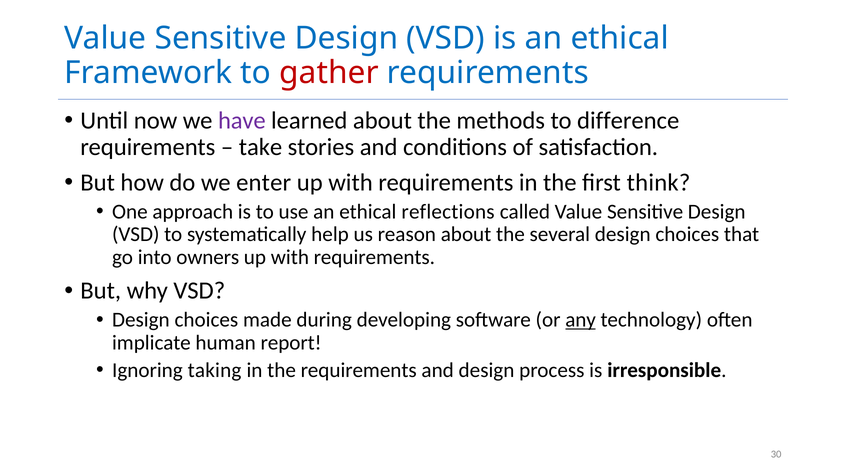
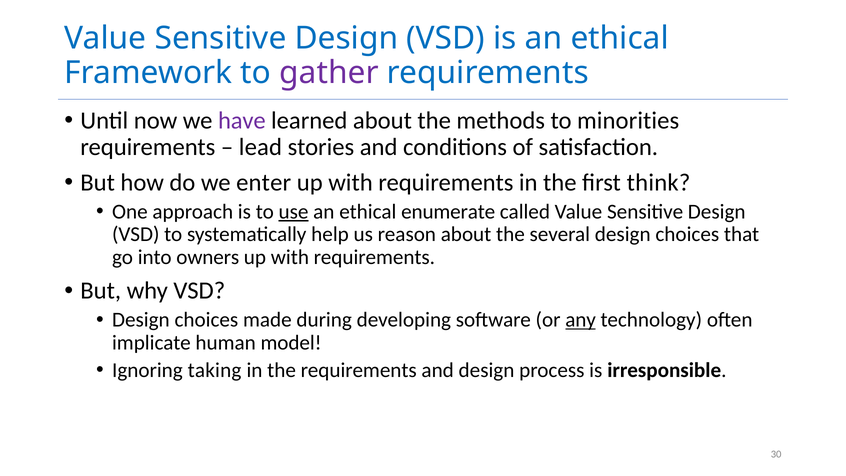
gather colour: red -> purple
difference: difference -> minorities
take: take -> lead
use underline: none -> present
reflections: reflections -> enumerate
report: report -> model
